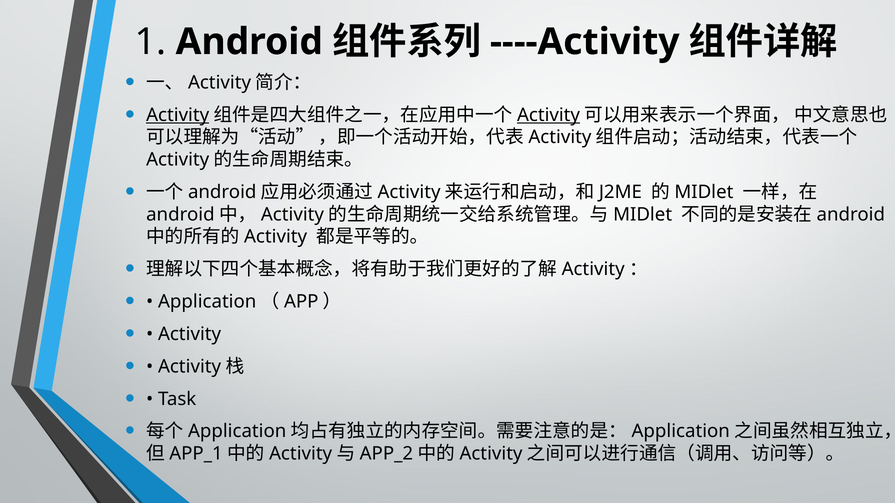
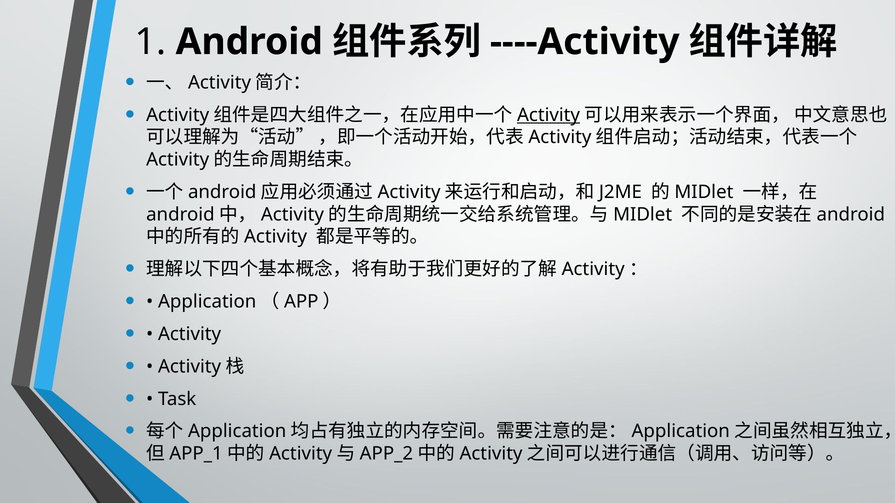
Activity at (178, 115) underline: present -> none
